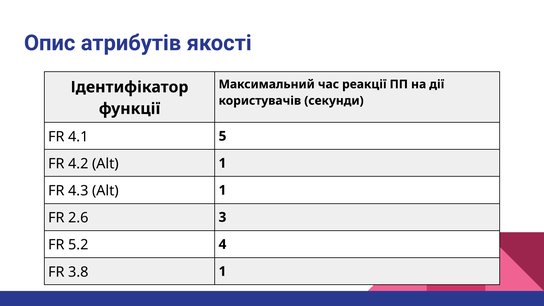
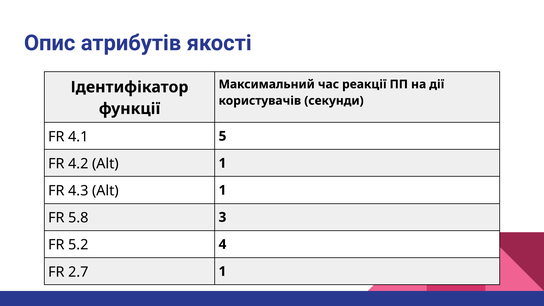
2.6: 2.6 -> 5.8
3.8: 3.8 -> 2.7
